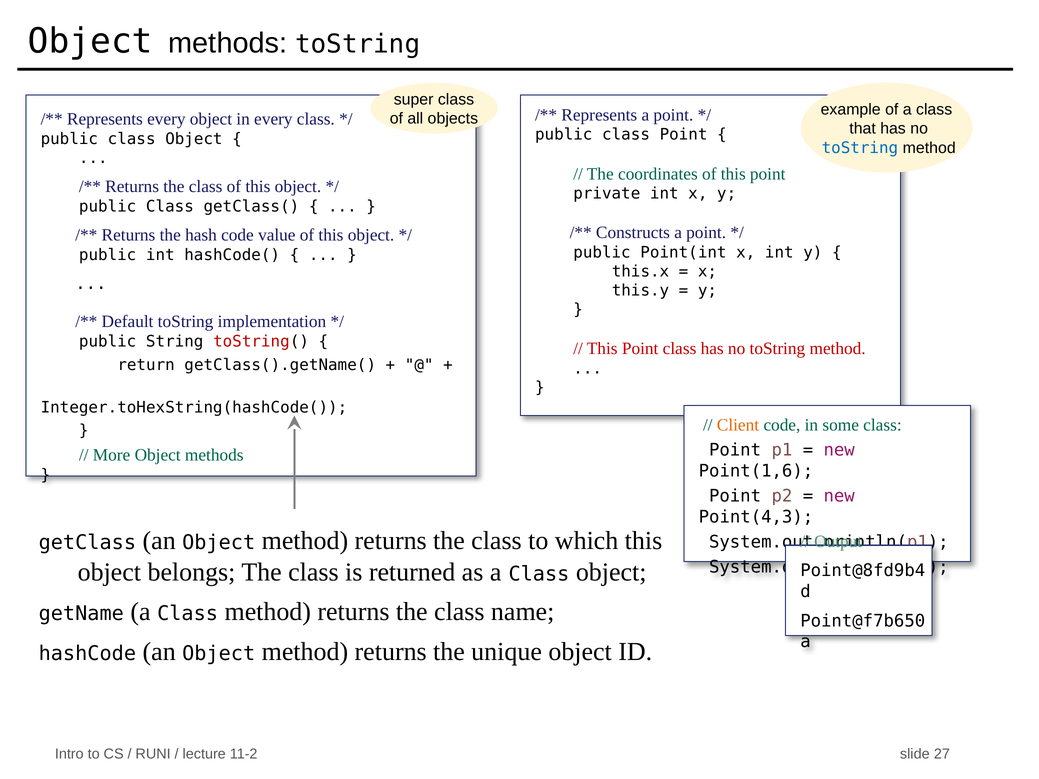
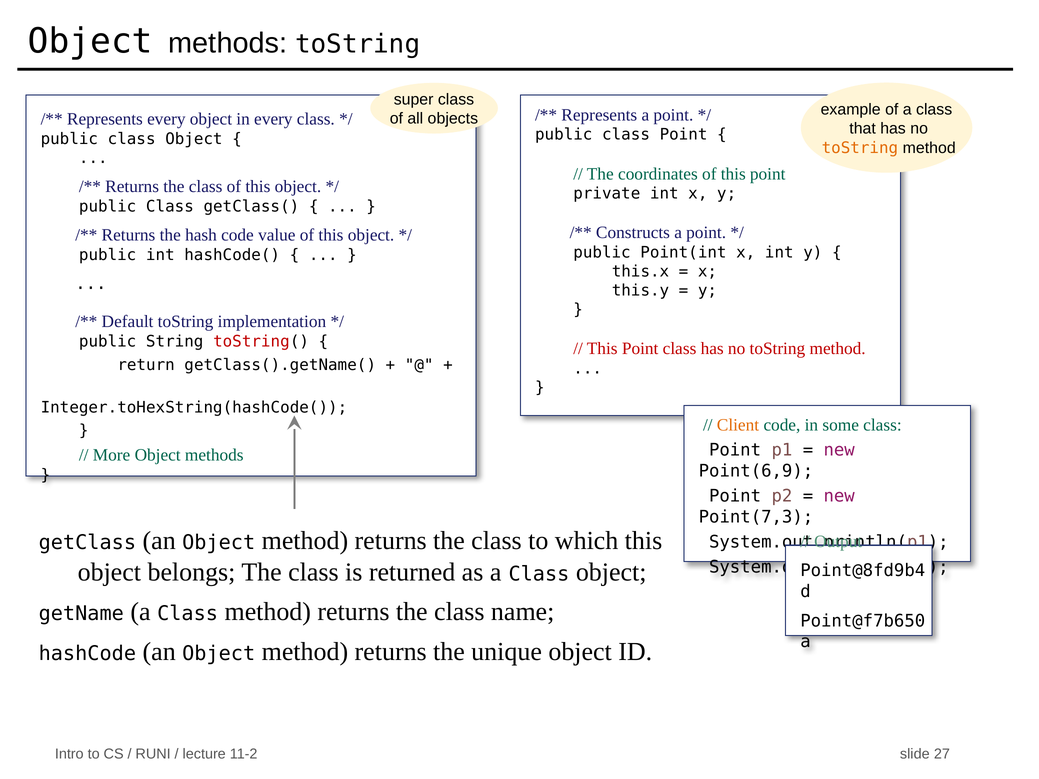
toString at (860, 148) colour: blue -> orange
Point(1,6: Point(1,6 -> Point(6,9
Point(4,3: Point(4,3 -> Point(7,3
